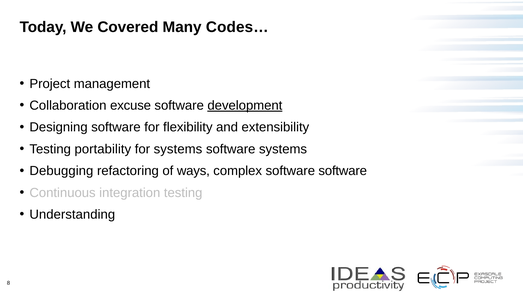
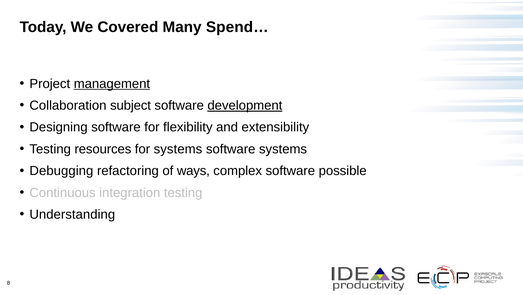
Codes…: Codes… -> Spend…
management underline: none -> present
excuse: excuse -> subject
portability: portability -> resources
software software: software -> possible
